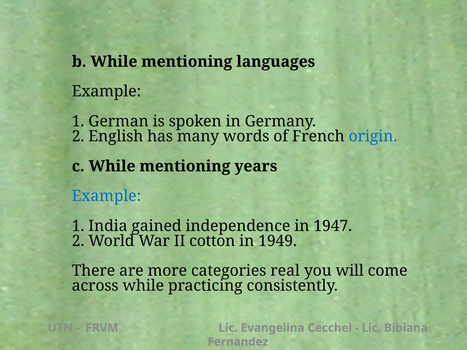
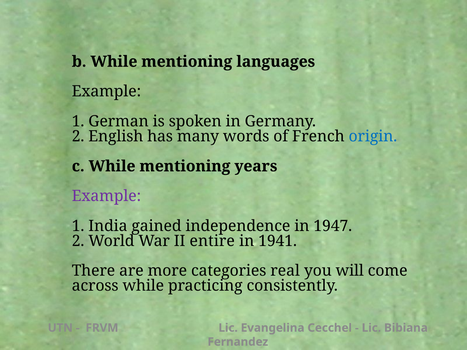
Example at (106, 196) colour: blue -> purple
cotton: cotton -> entire
1949: 1949 -> 1941
